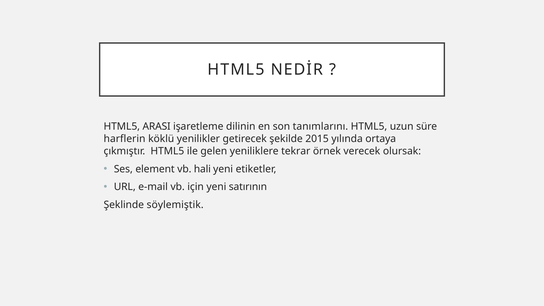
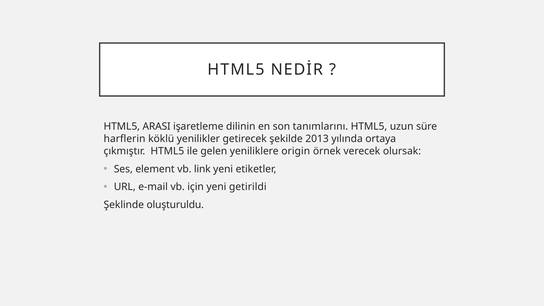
2015: 2015 -> 2013
tekrar: tekrar -> origin
hali: hali -> link
satırının: satırının -> getirildi
söylemiştik: söylemiştik -> oluşturuldu
